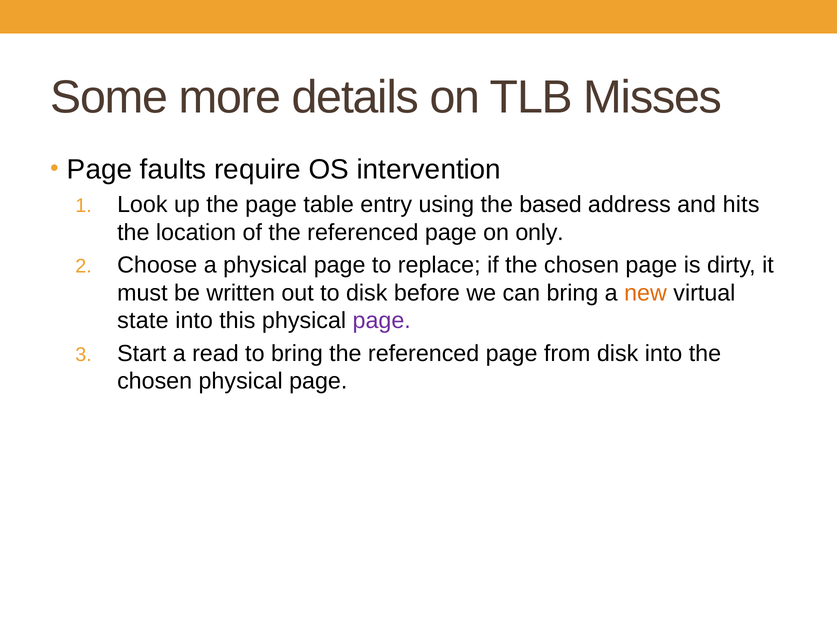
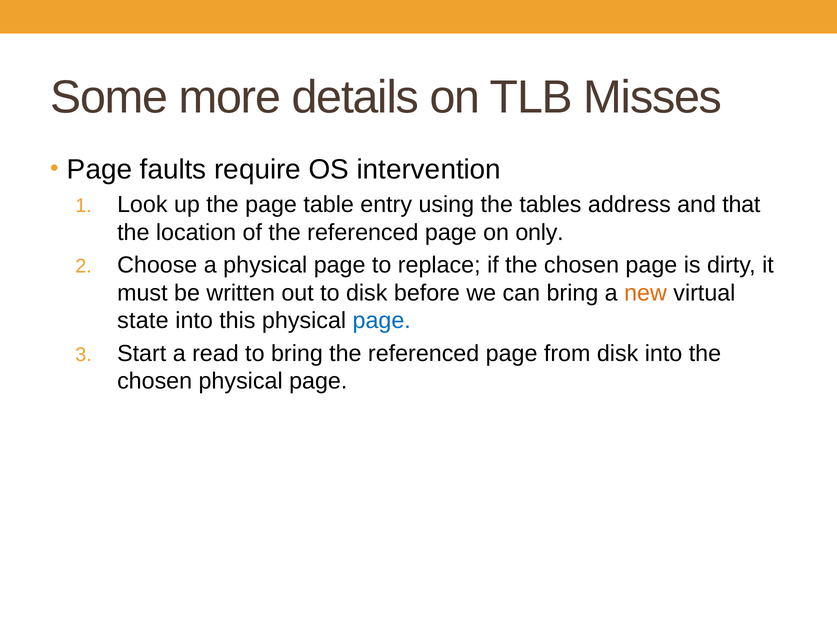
based: based -> tables
hits: hits -> that
page at (382, 321) colour: purple -> blue
